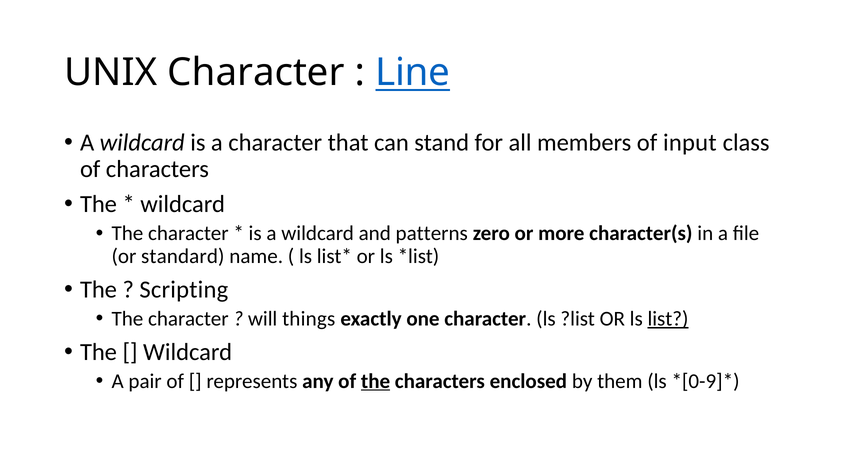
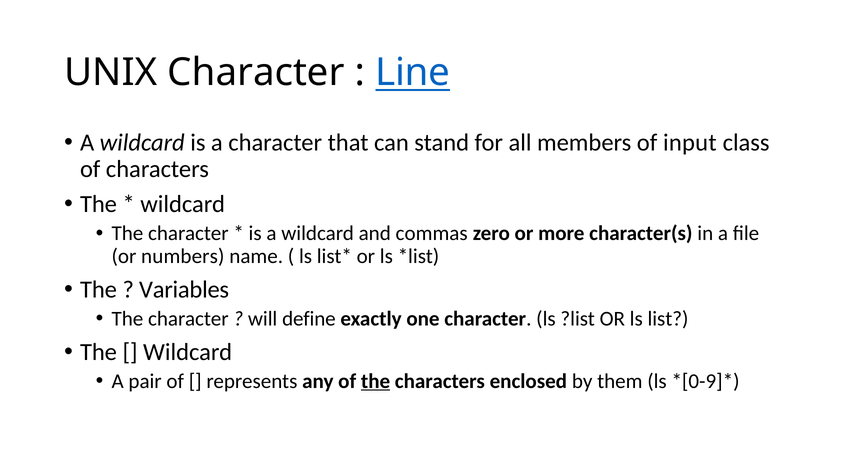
patterns: patterns -> commas
standard: standard -> numbers
Scripting: Scripting -> Variables
things: things -> define
list underline: present -> none
